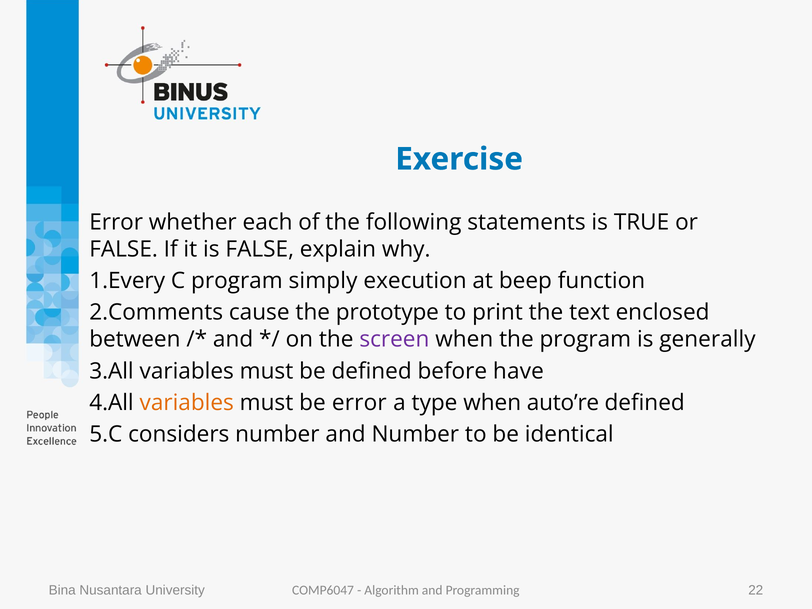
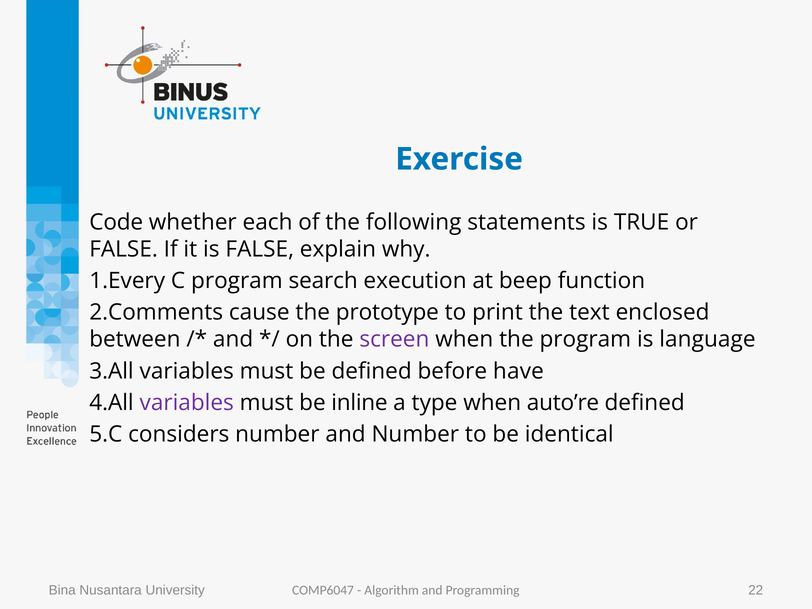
Error at (116, 222): Error -> Code
simply: simply -> search
generally: generally -> language
variables at (187, 403) colour: orange -> purple
be error: error -> inline
